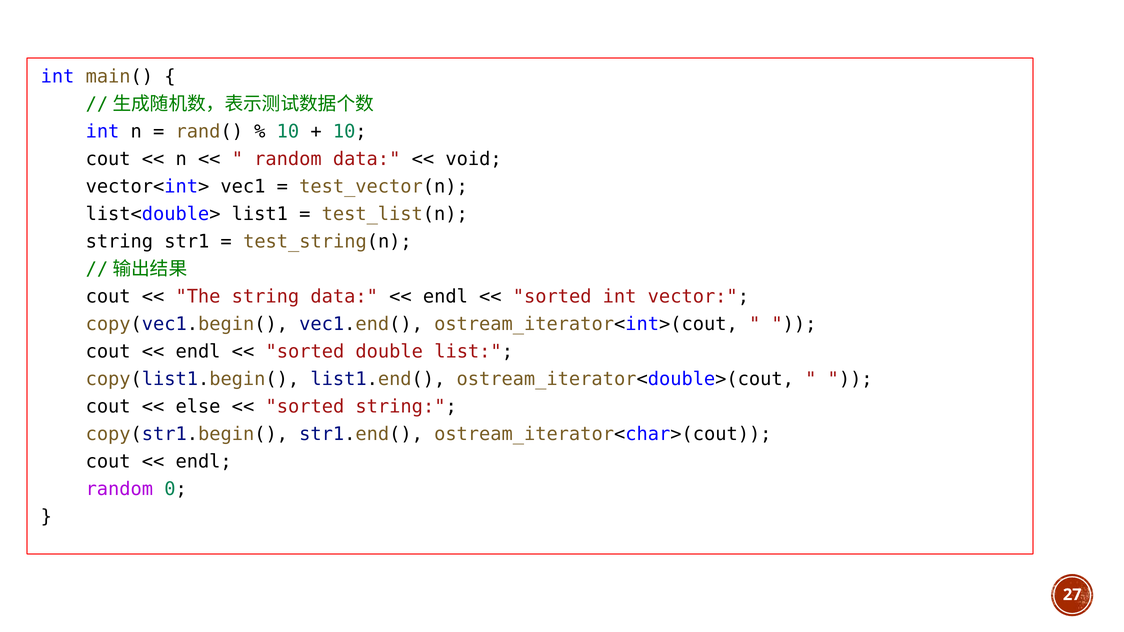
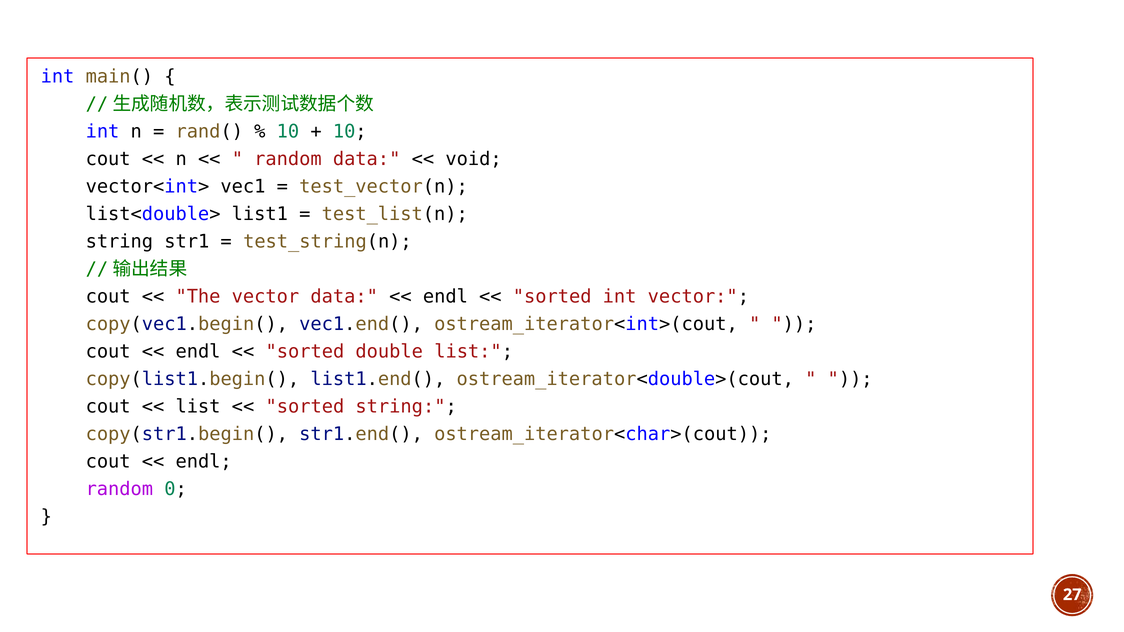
The string: string -> vector
else at (198, 407): else -> list
